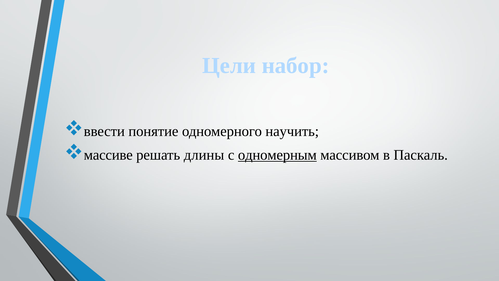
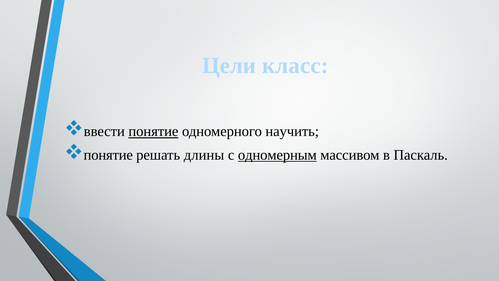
набор: набор -> класс
понятие at (153, 131) underline: none -> present
массиве at (108, 155): массиве -> понятие
